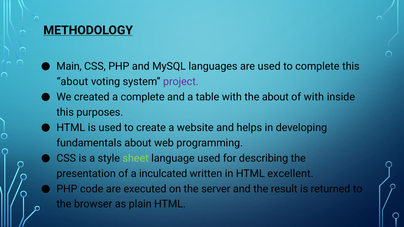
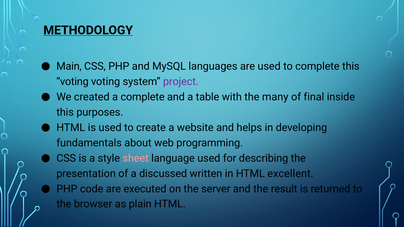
about at (72, 82): about -> voting
the about: about -> many
of with: with -> final
sheet colour: light green -> pink
inculcated: inculcated -> discussed
